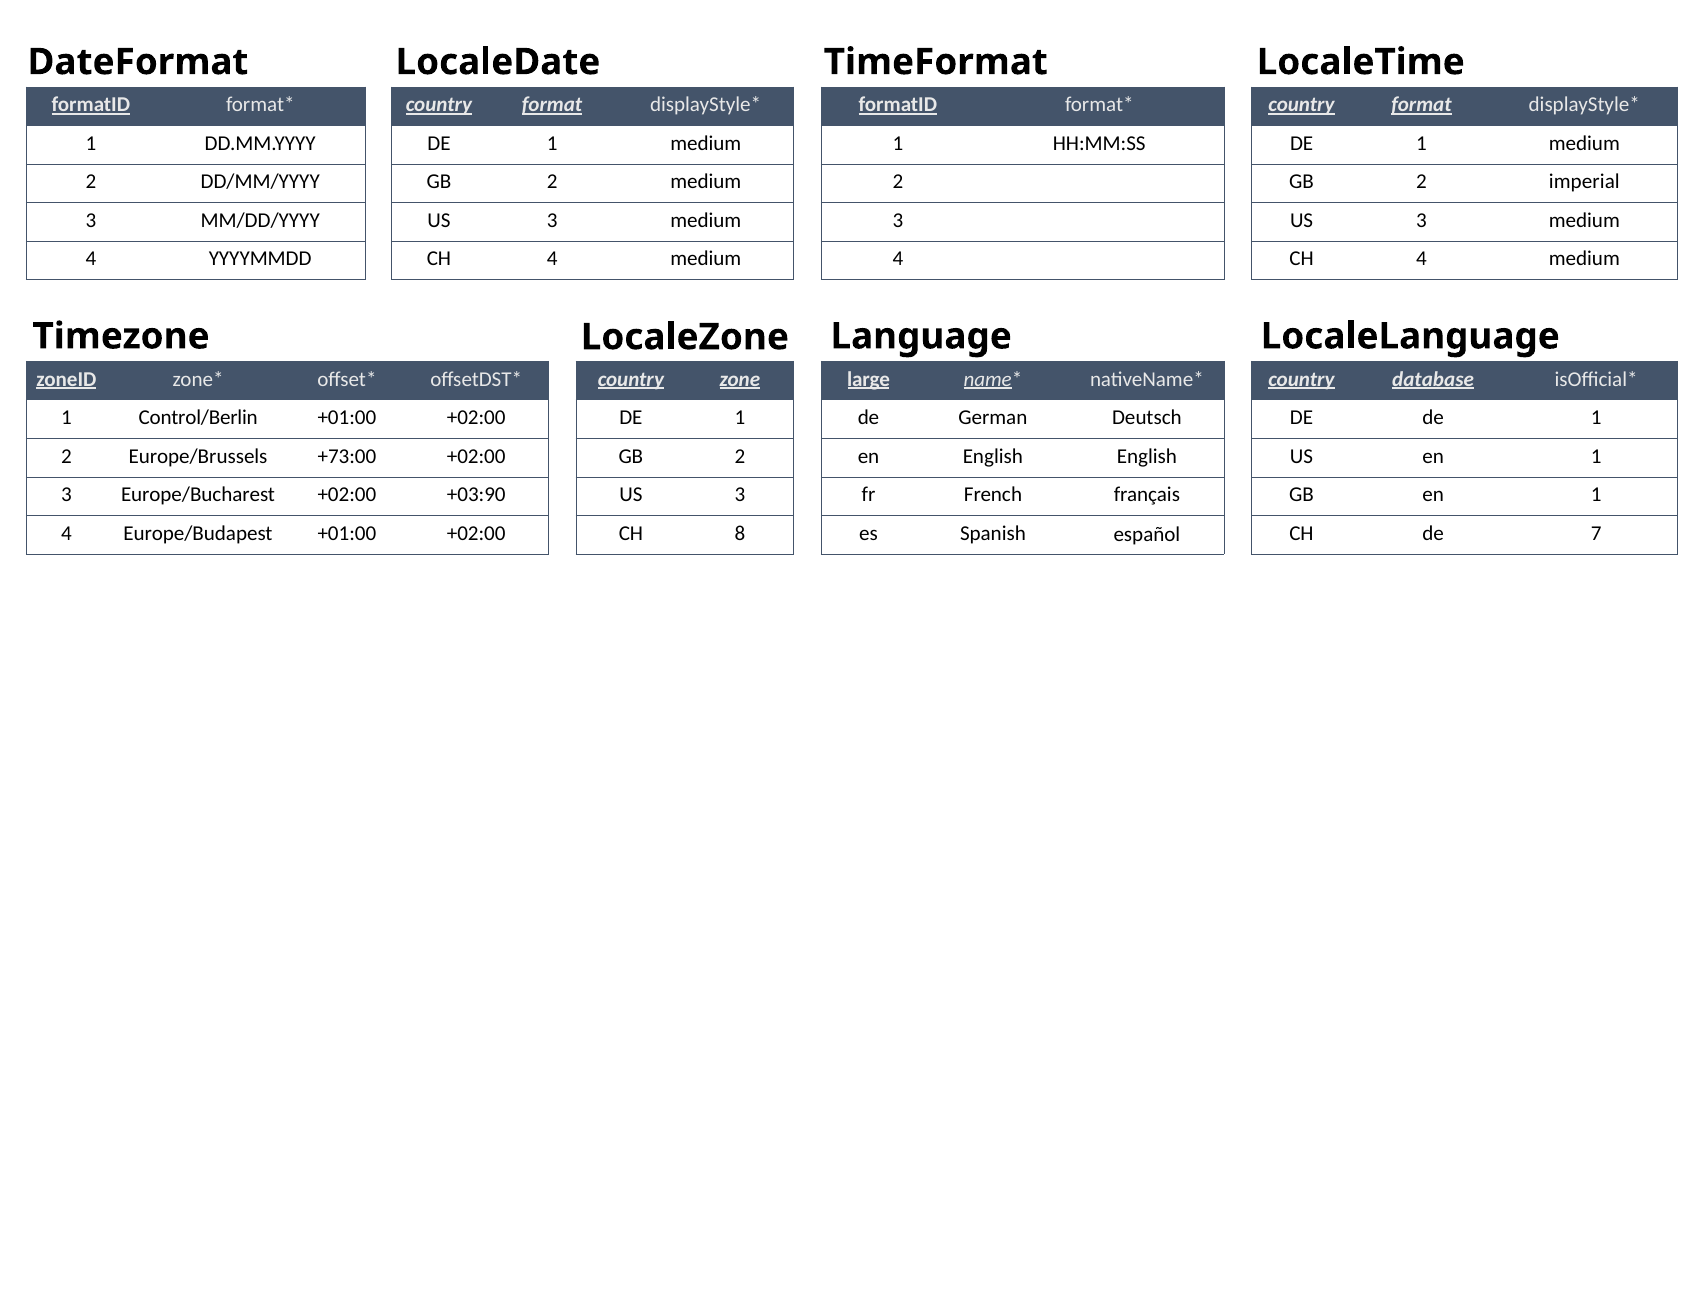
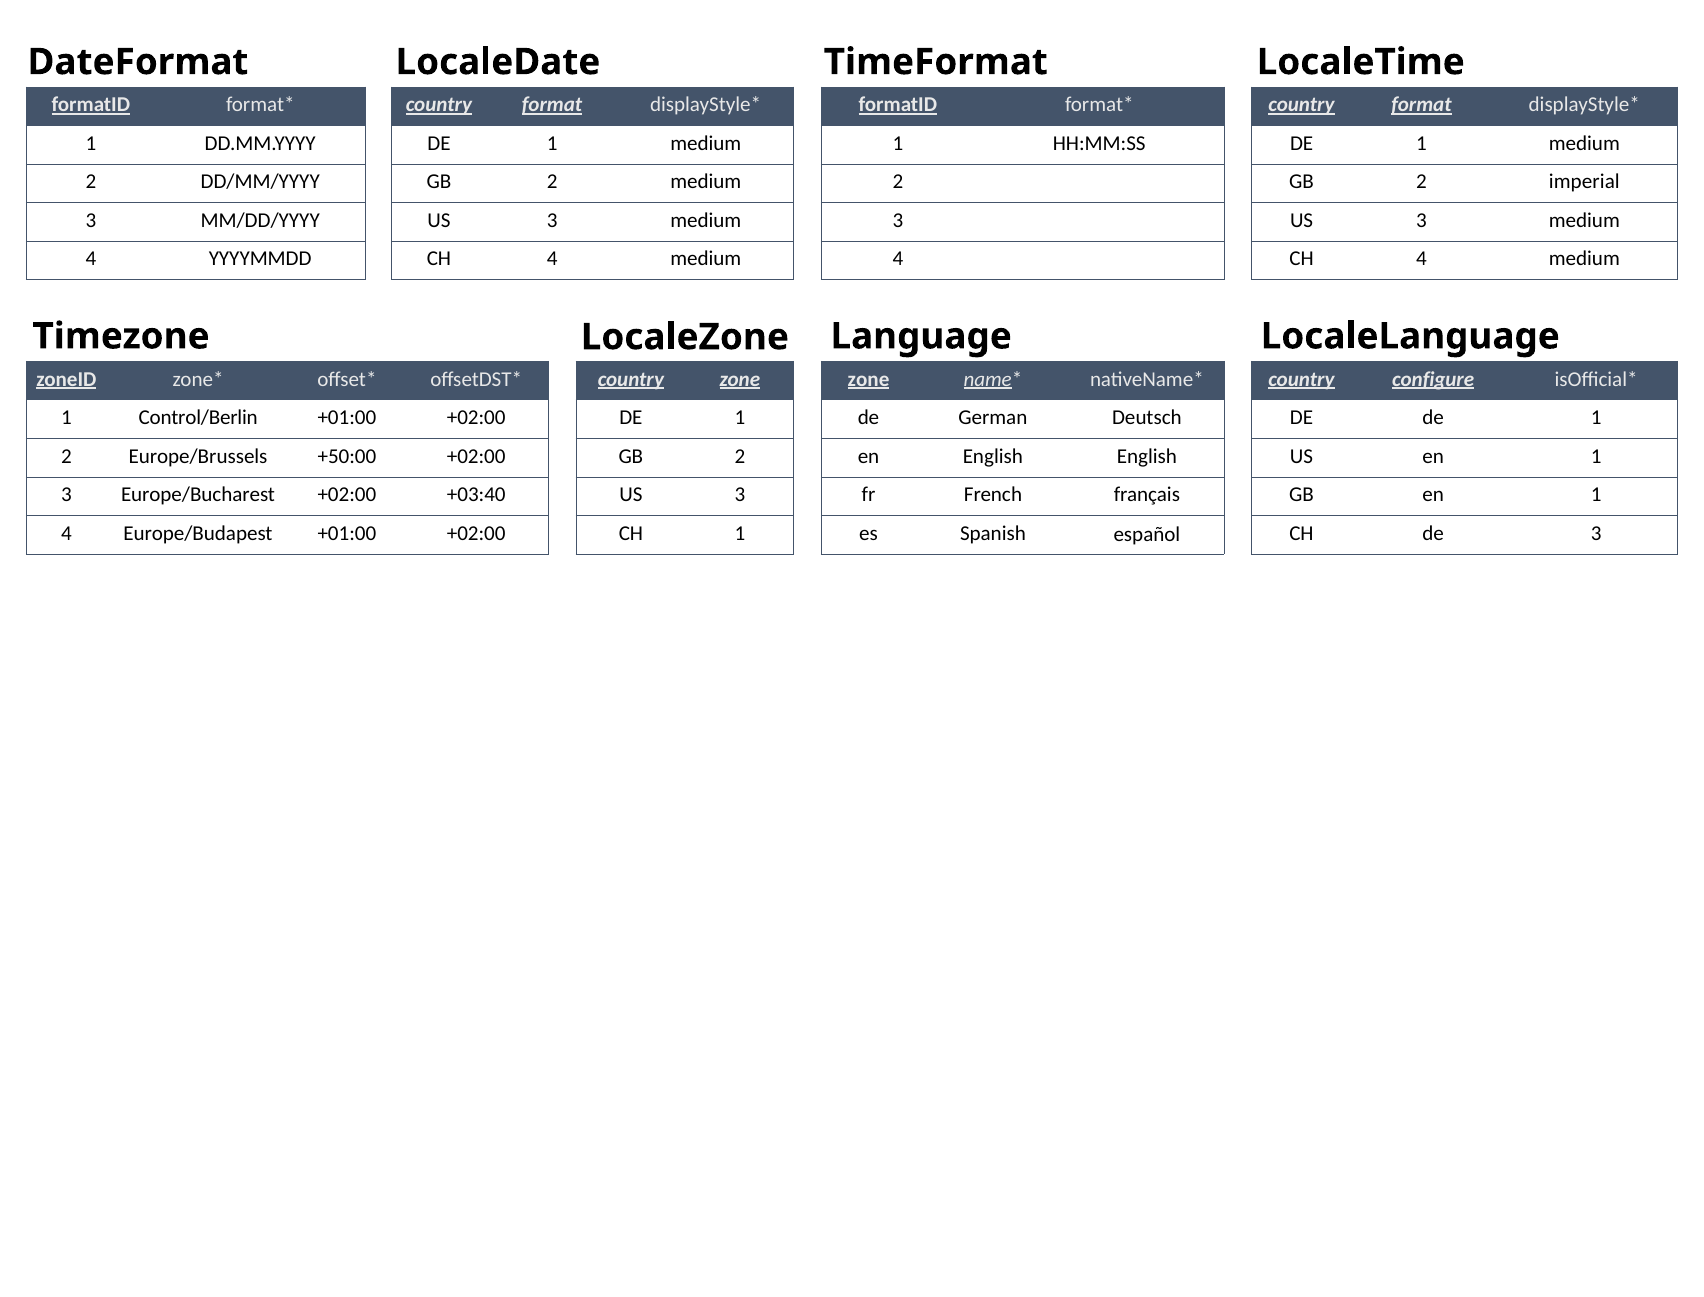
large at (869, 379): large -> zone
database: database -> configure
+73:00: +73:00 -> +50:00
+03:90: +03:90 -> +03:40
CH 8: 8 -> 1
de 7: 7 -> 3
